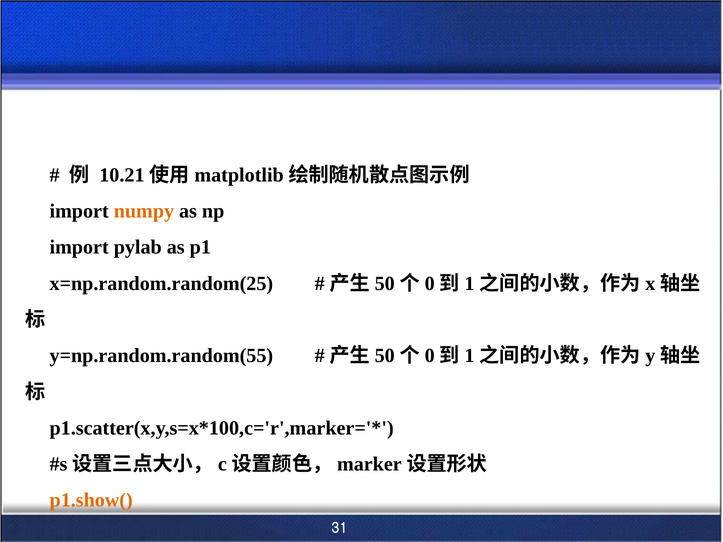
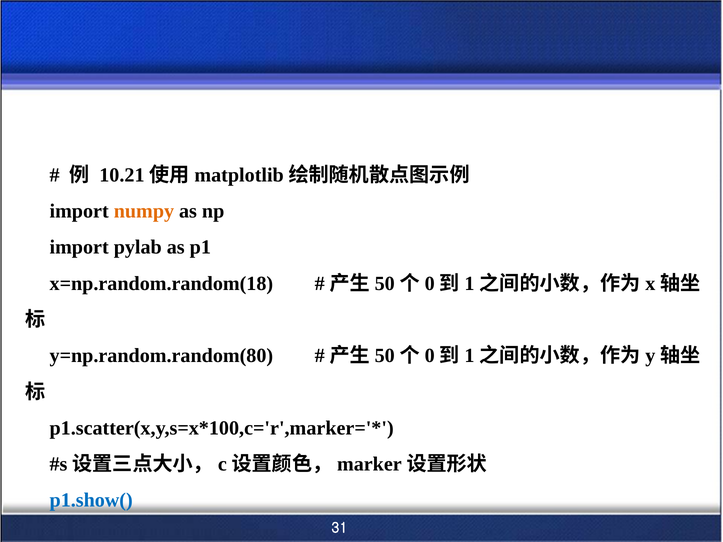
x=np.random.random(25: x=np.random.random(25 -> x=np.random.random(18
y=np.random.random(55: y=np.random.random(55 -> y=np.random.random(80
p1.show( colour: orange -> blue
